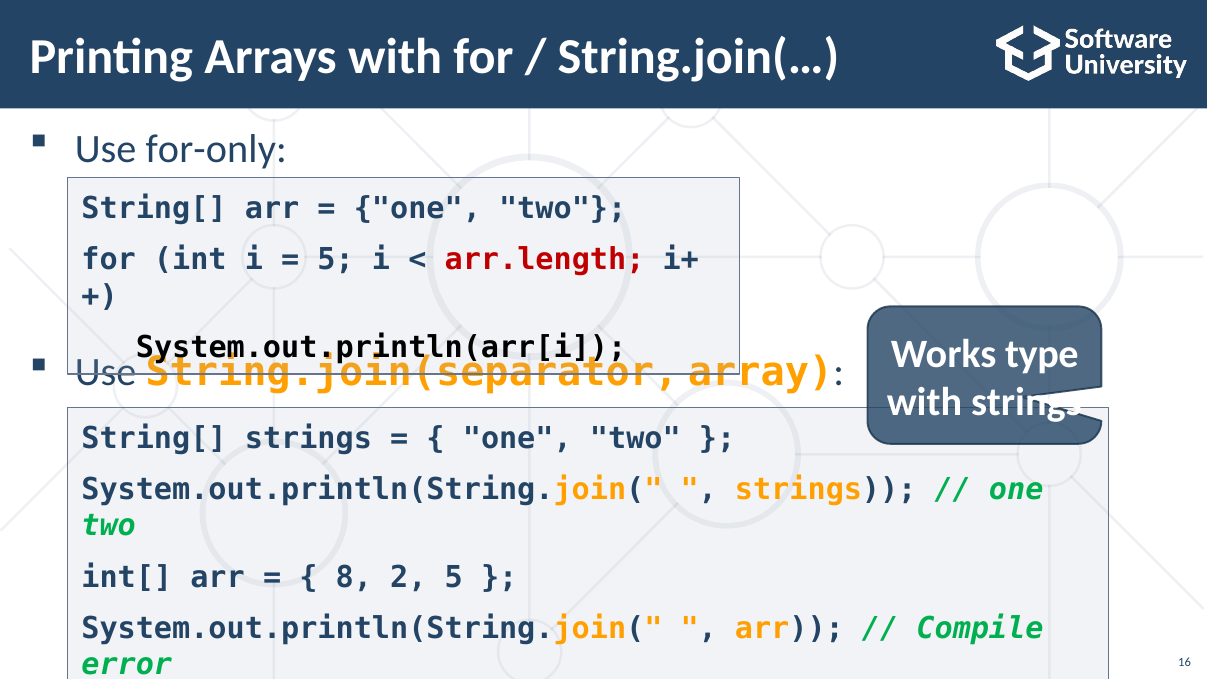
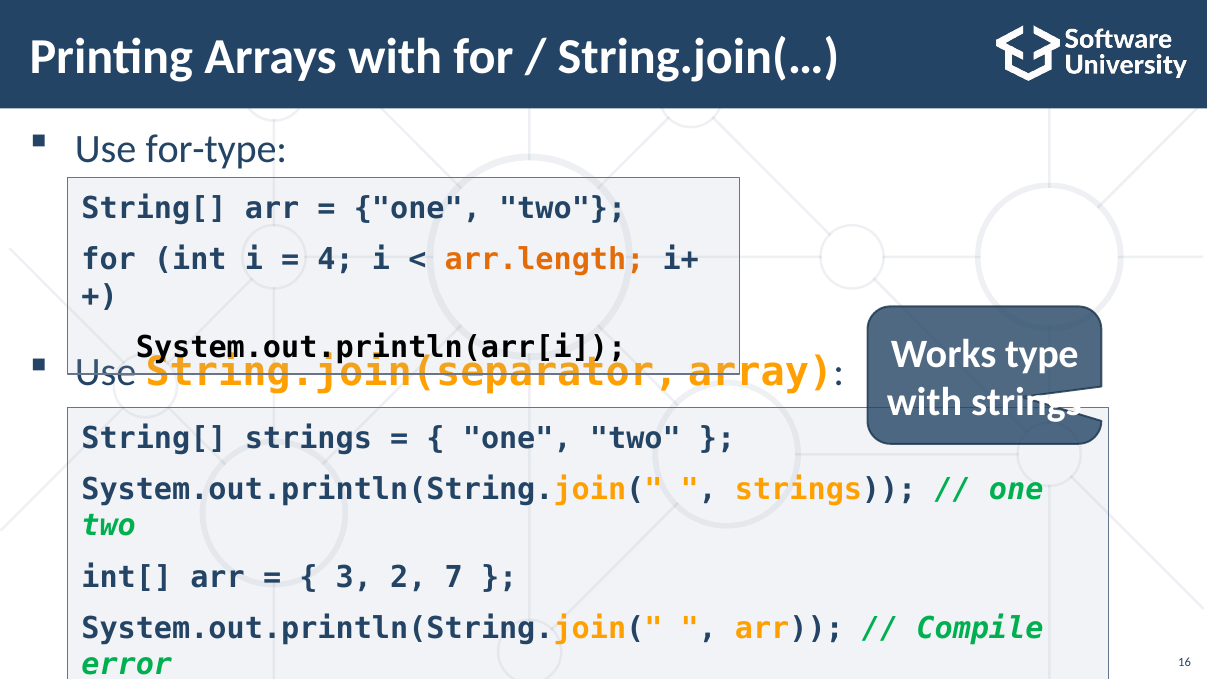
for-only: for-only -> for-type
5 at (336, 260): 5 -> 4
arr.length colour: red -> orange
8: 8 -> 3
2 5: 5 -> 7
